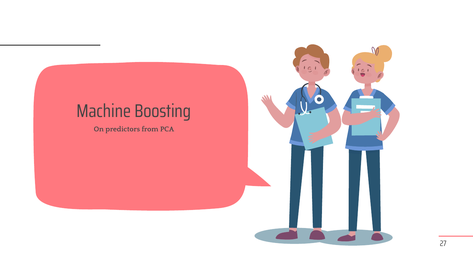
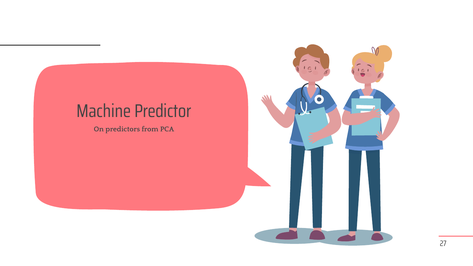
Boosting: Boosting -> Predictor
